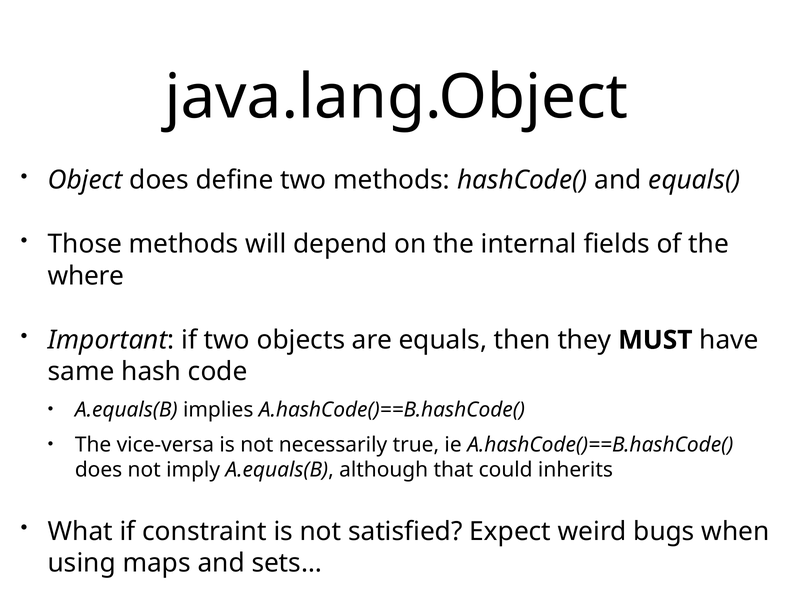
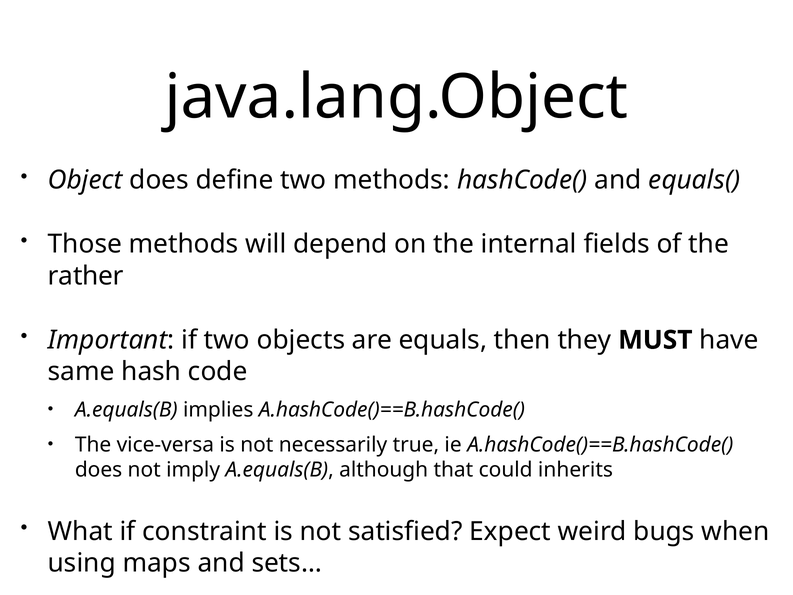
where: where -> rather
